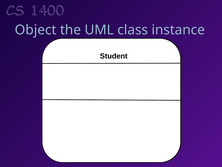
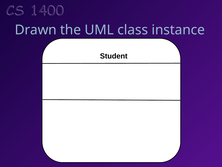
Object: Object -> Drawn
